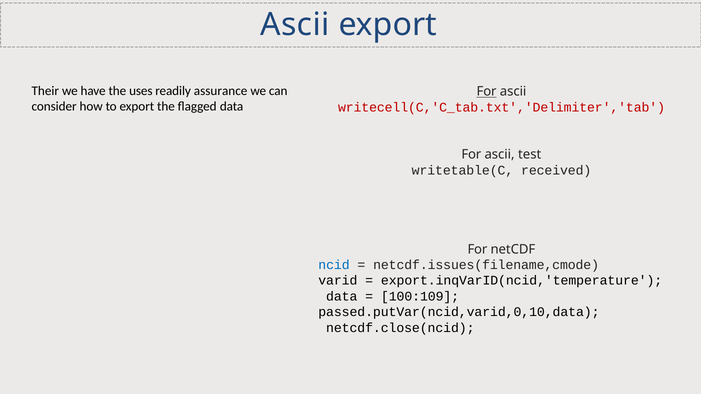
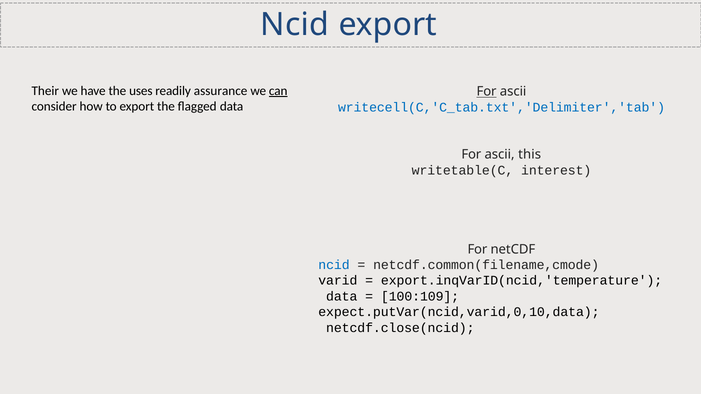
Ascii at (295, 25): Ascii -> Ncid
can underline: none -> present
writecell(C,'C_tab.txt','Delimiter','tab colour: red -> blue
test: test -> this
received: received -> interest
netcdf.issues(filename,cmode: netcdf.issues(filename,cmode -> netcdf.common(filename,cmode
passed.putVar(ncid,varid,0,10,data: passed.putVar(ncid,varid,0,10,data -> expect.putVar(ncid,varid,0,10,data
